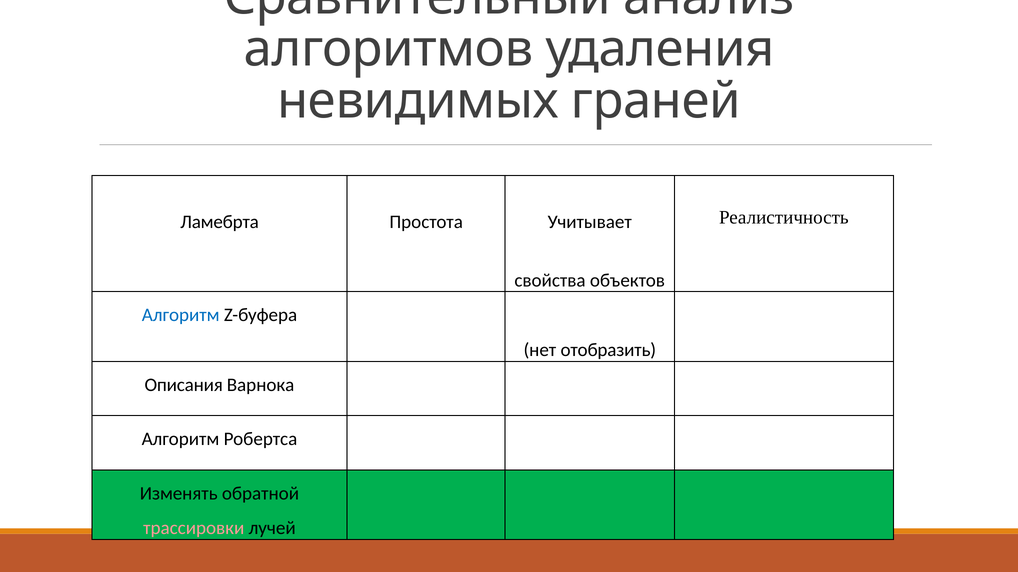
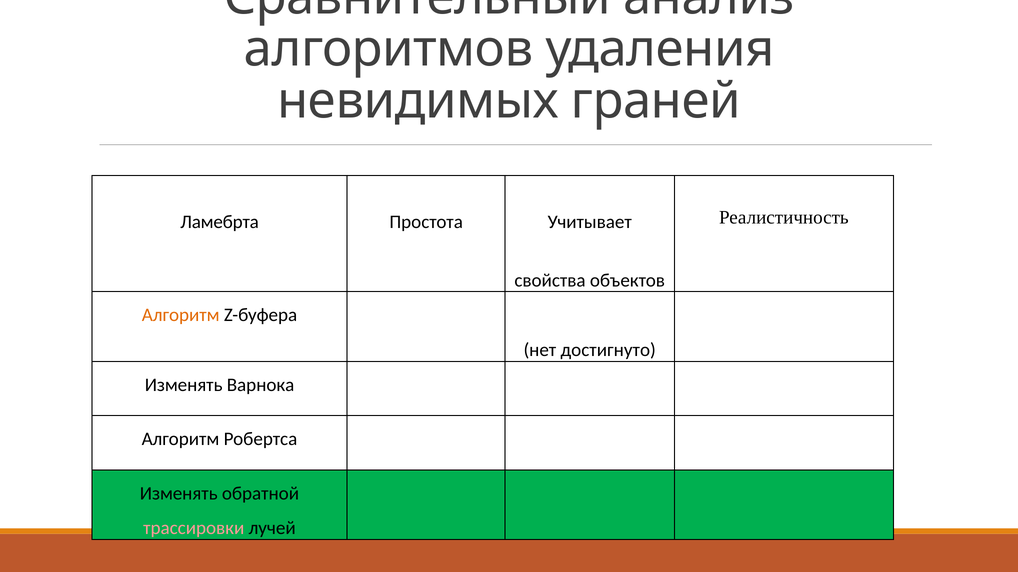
Алгоритм at (181, 316) colour: blue -> orange
отобразить: отобразить -> достигнуто
Описания at (184, 385): Описания -> Изменять
